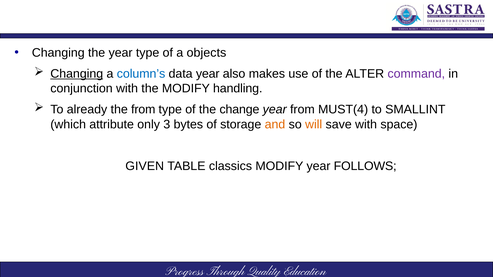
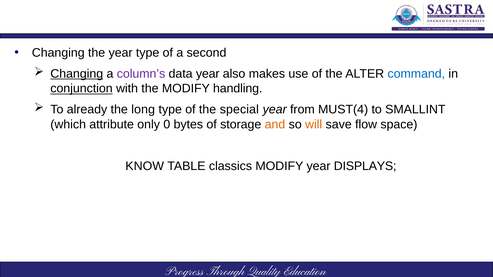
objects: objects -> second
column’s colour: blue -> purple
command colour: purple -> blue
conjunction underline: none -> present
the from: from -> long
change: change -> special
3: 3 -> 0
save with: with -> flow
GIVEN: GIVEN -> KNOW
FOLLOWS: FOLLOWS -> DISPLAYS
